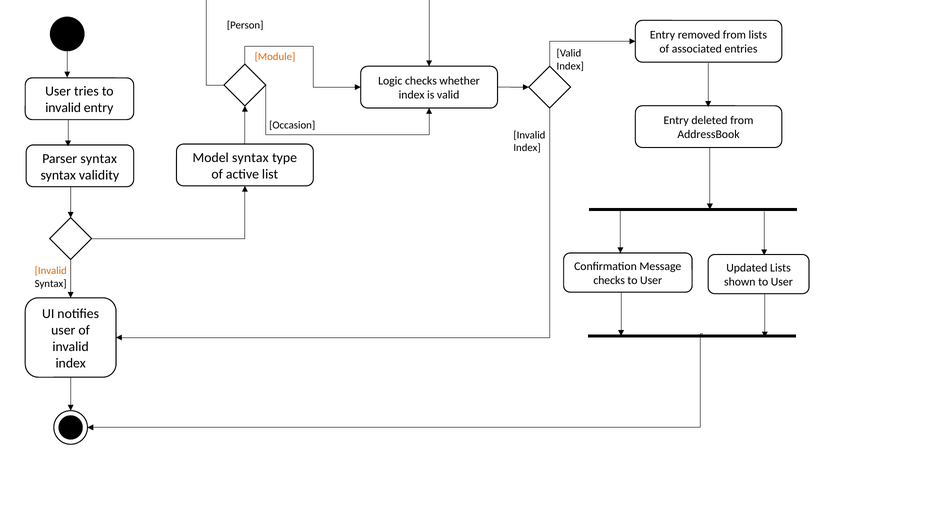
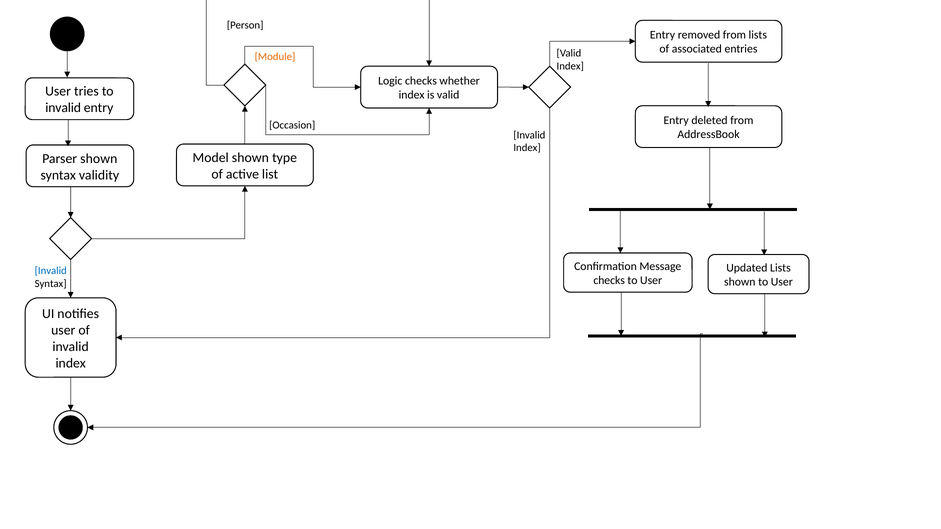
Model syntax: syntax -> shown
Parser syntax: syntax -> shown
Invalid at (51, 271) colour: orange -> blue
